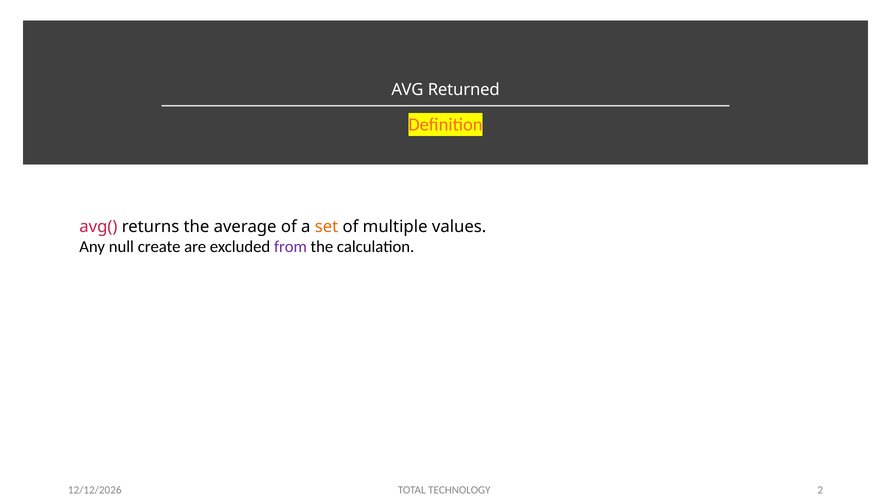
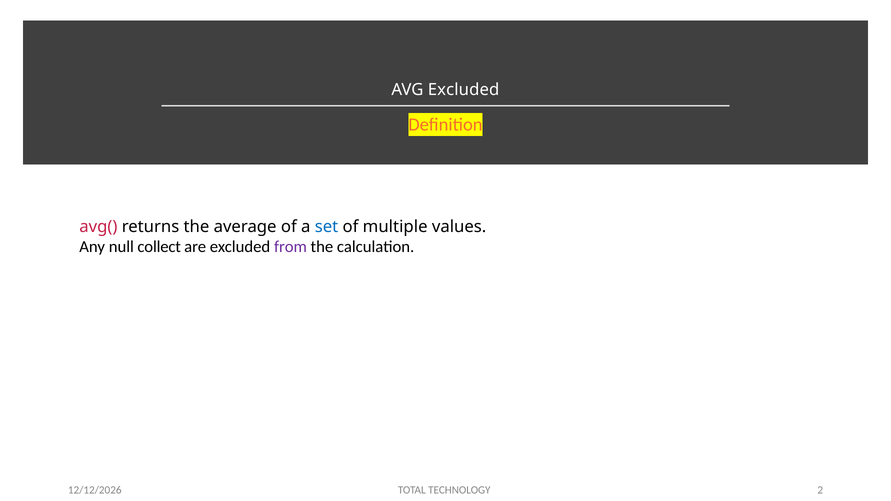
AVG Returned: Returned -> Excluded
set colour: orange -> blue
create: create -> collect
